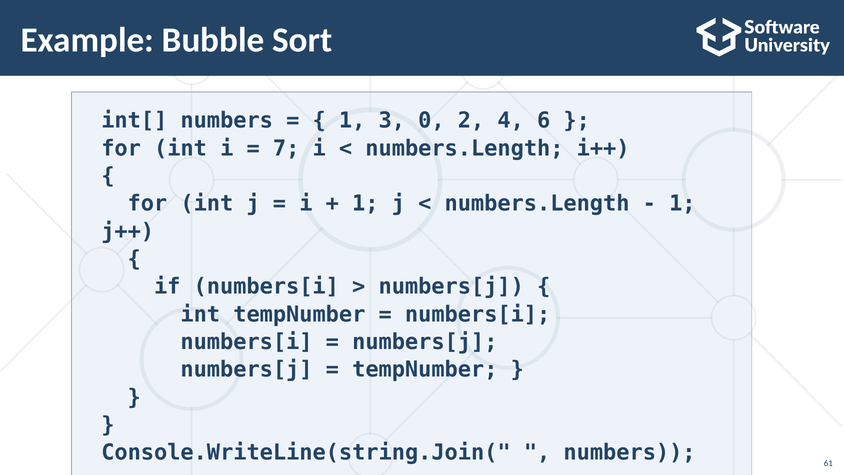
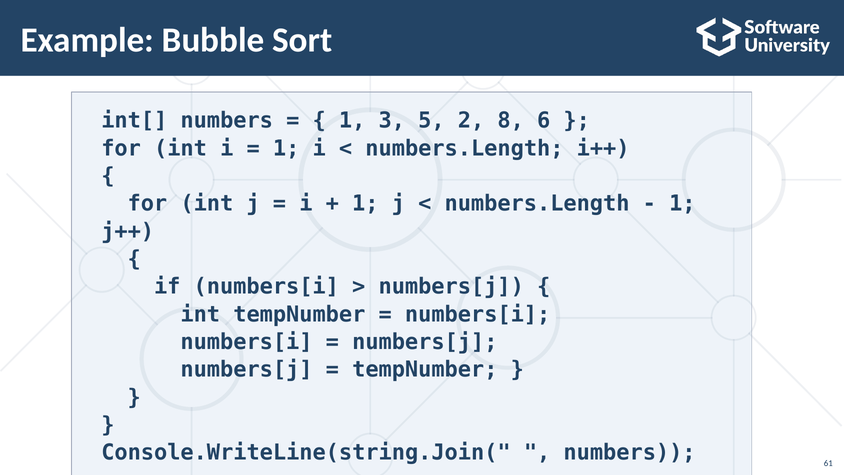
0: 0 -> 5
4: 4 -> 8
7 at (286, 148): 7 -> 1
